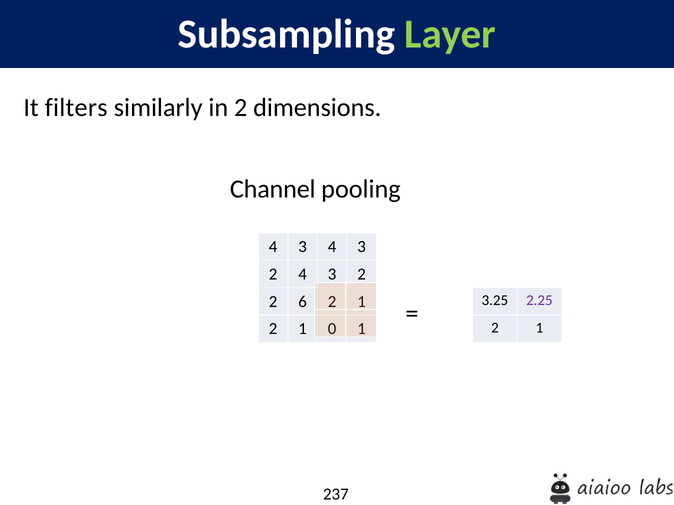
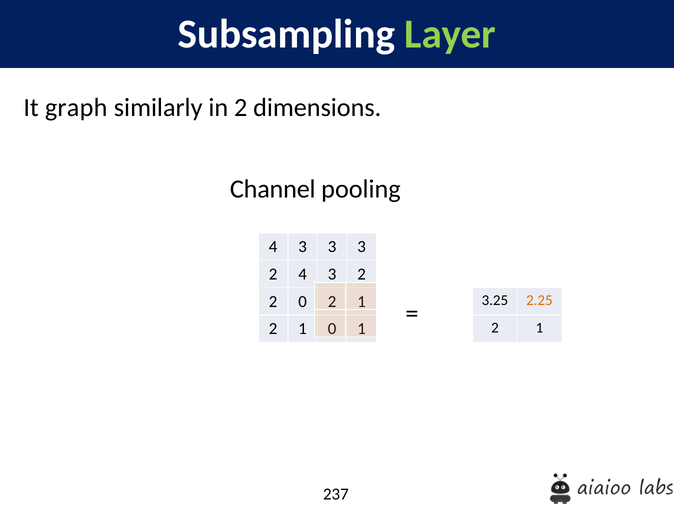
filters: filters -> graph
4 3 4: 4 -> 3
2.25 colour: purple -> orange
2 6: 6 -> 0
